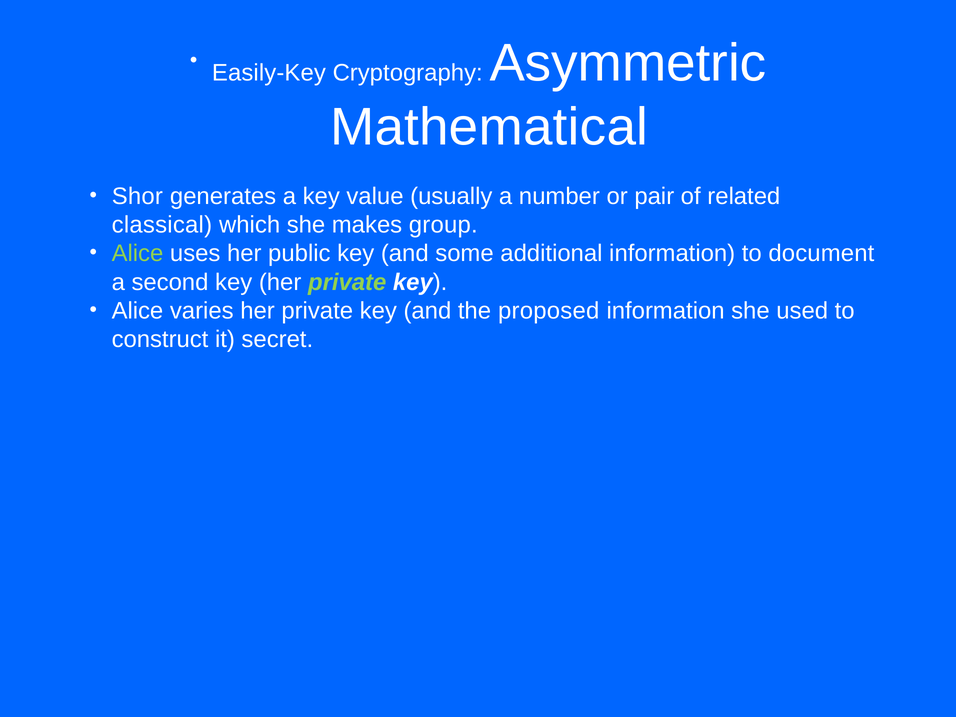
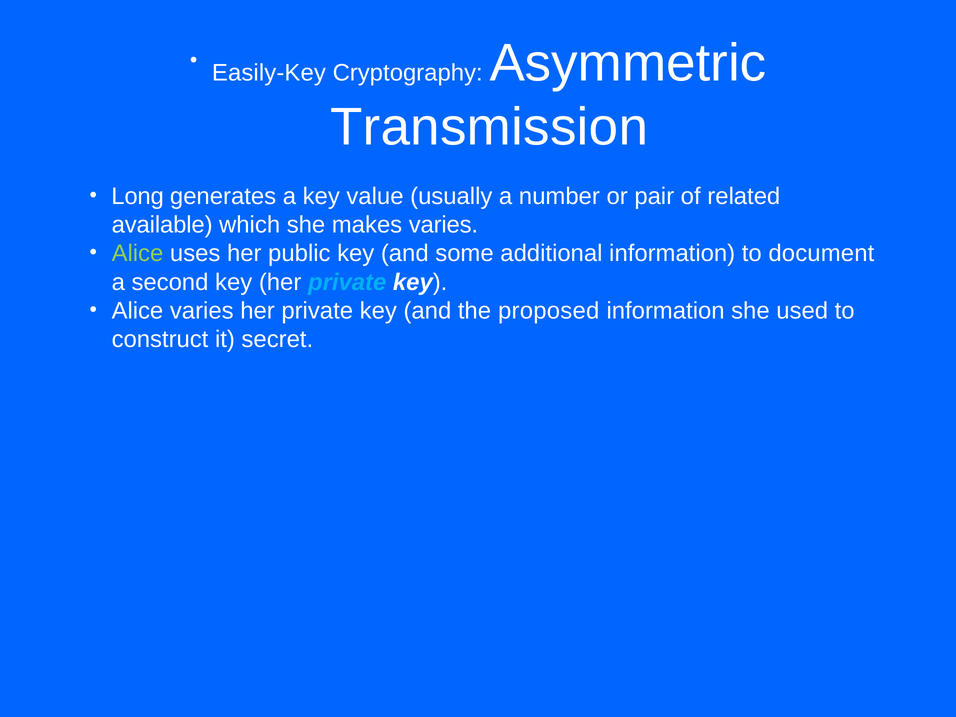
Mathematical: Mathematical -> Transmission
Shor: Shor -> Long
classical: classical -> available
makes group: group -> varies
private at (347, 282) colour: light green -> light blue
